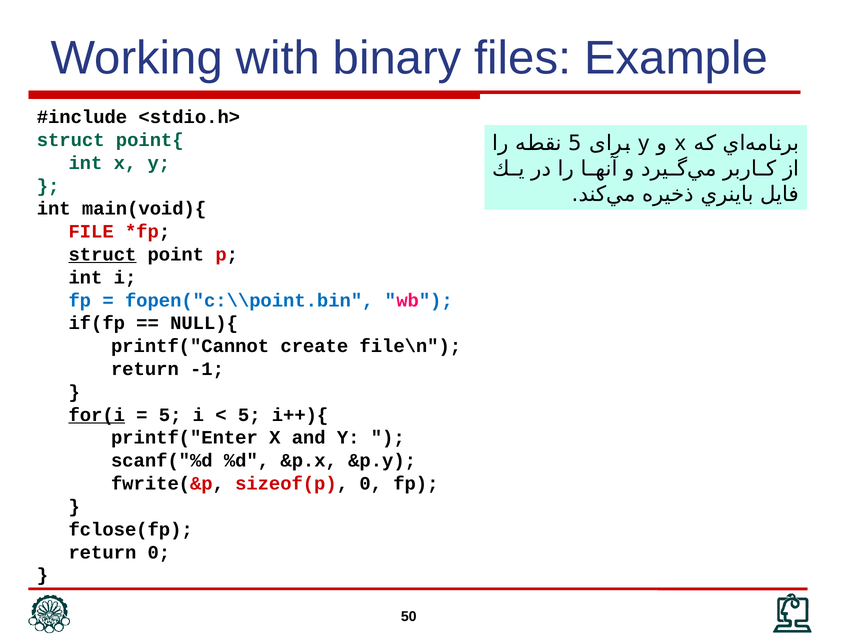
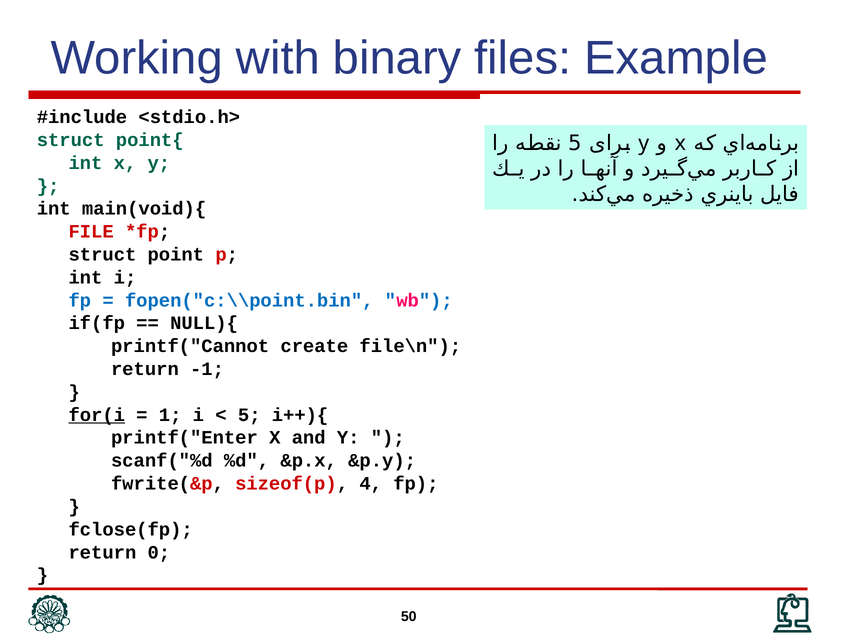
struct at (102, 254) underline: present -> none
5 at (170, 415): 5 -> 1
sizeof(p 0: 0 -> 4
